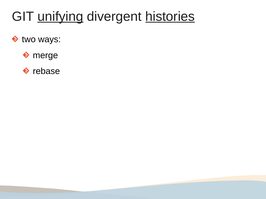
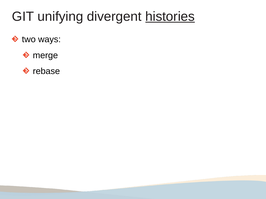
unifying underline: present -> none
